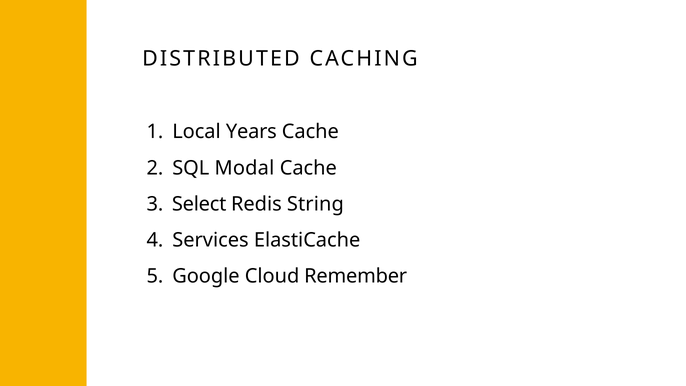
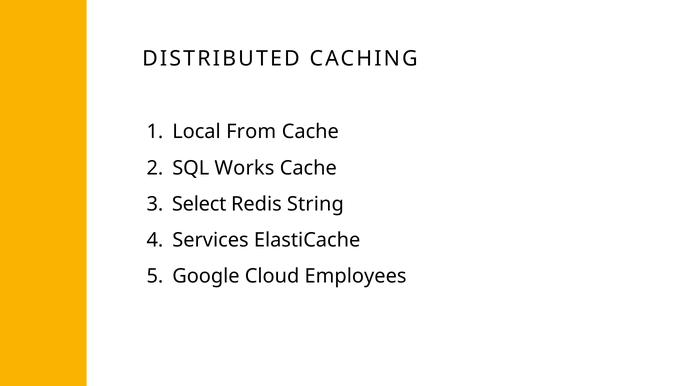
Years: Years -> From
Modal: Modal -> Works
Remember: Remember -> Employees
